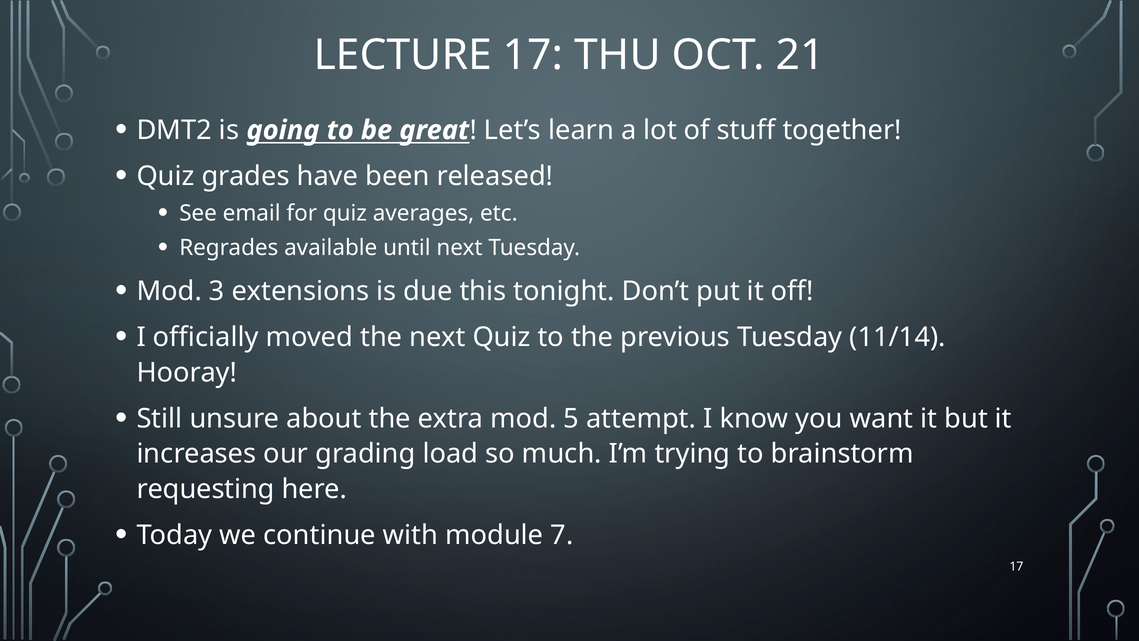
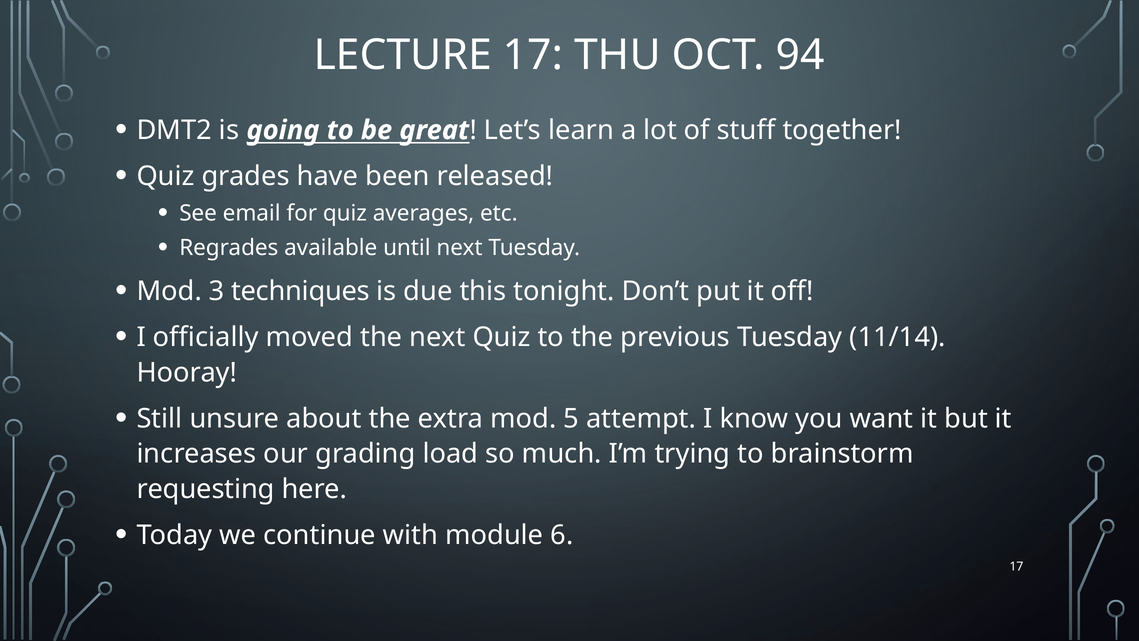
21: 21 -> 94
extensions: extensions -> techniques
7: 7 -> 6
